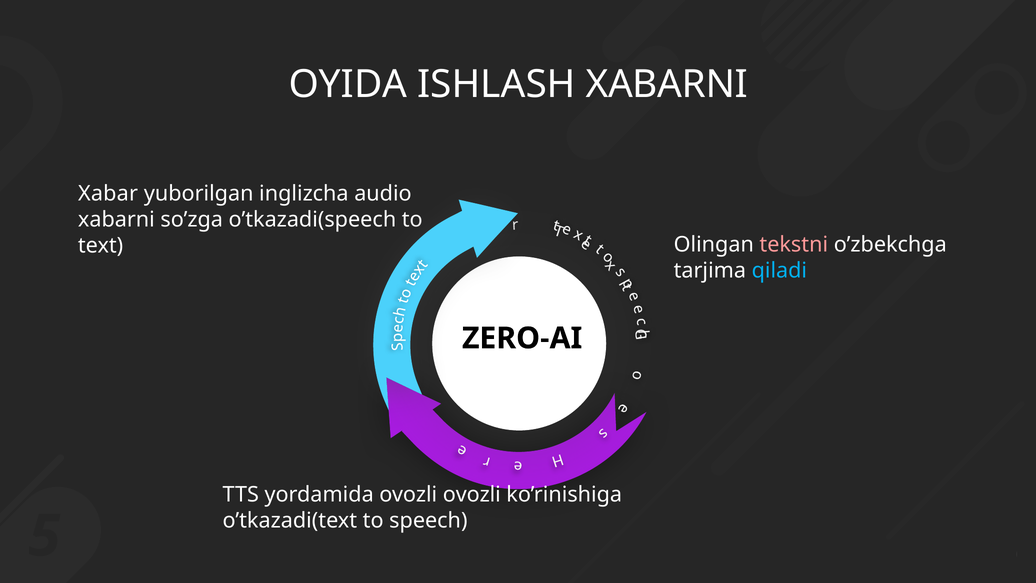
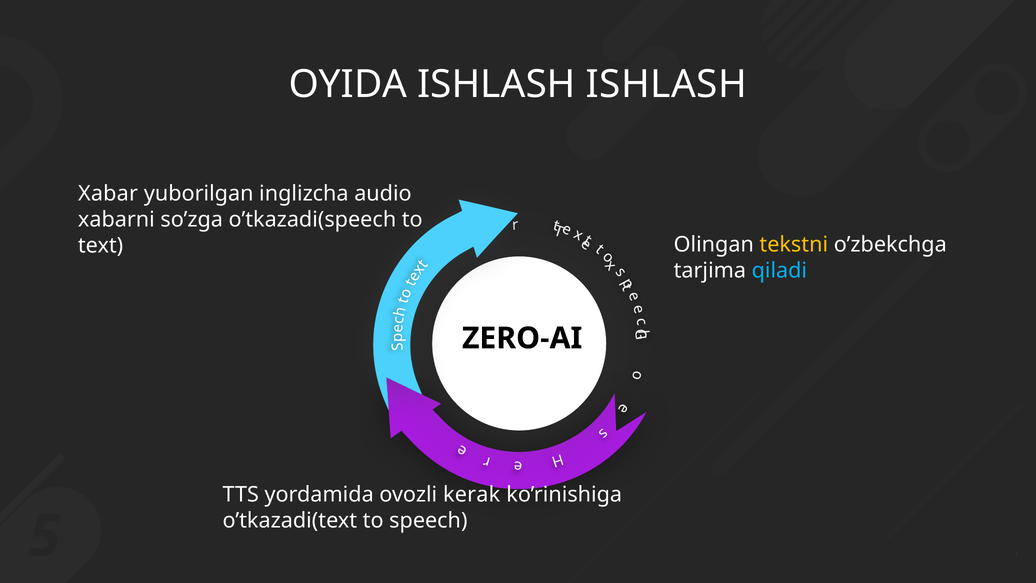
ISHLASH XABARNI: XABARNI -> ISHLASH
tekstni colour: pink -> yellow
ovozli ovozli: ovozli -> kerak
